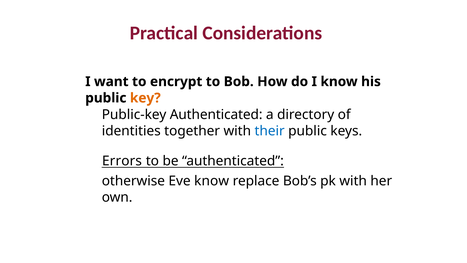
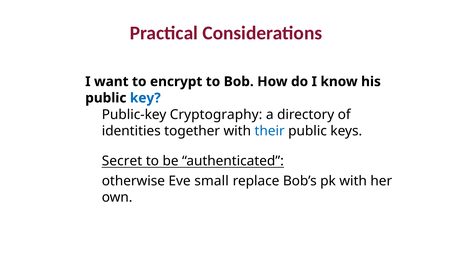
key colour: orange -> blue
Public-key Authenticated: Authenticated -> Cryptography
Errors: Errors -> Secret
Eve know: know -> small
